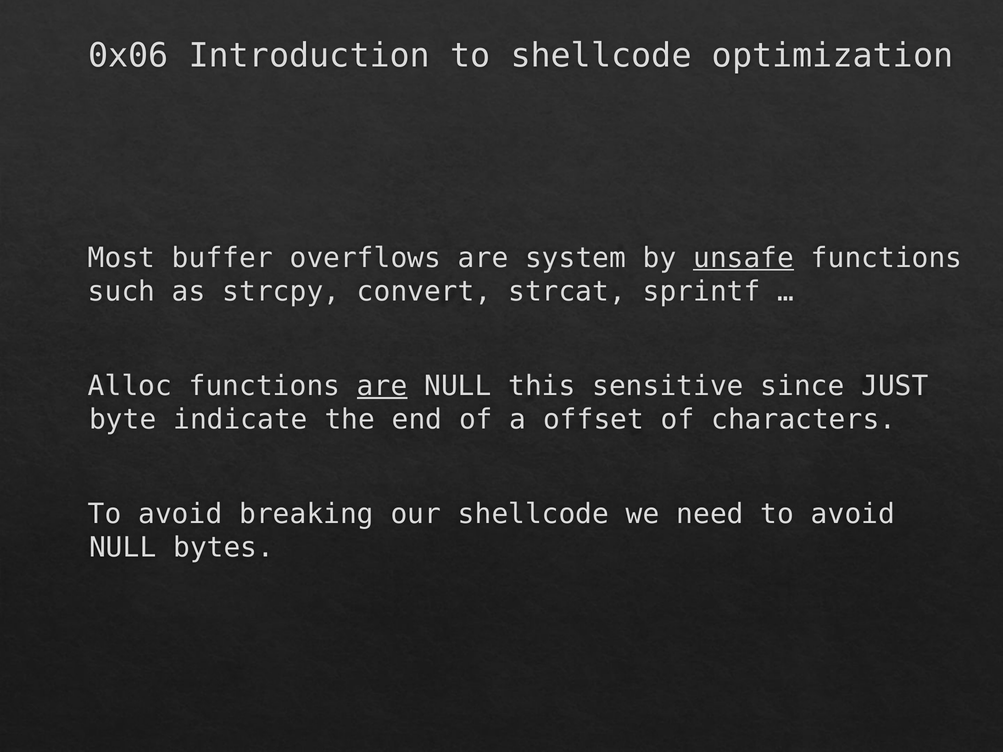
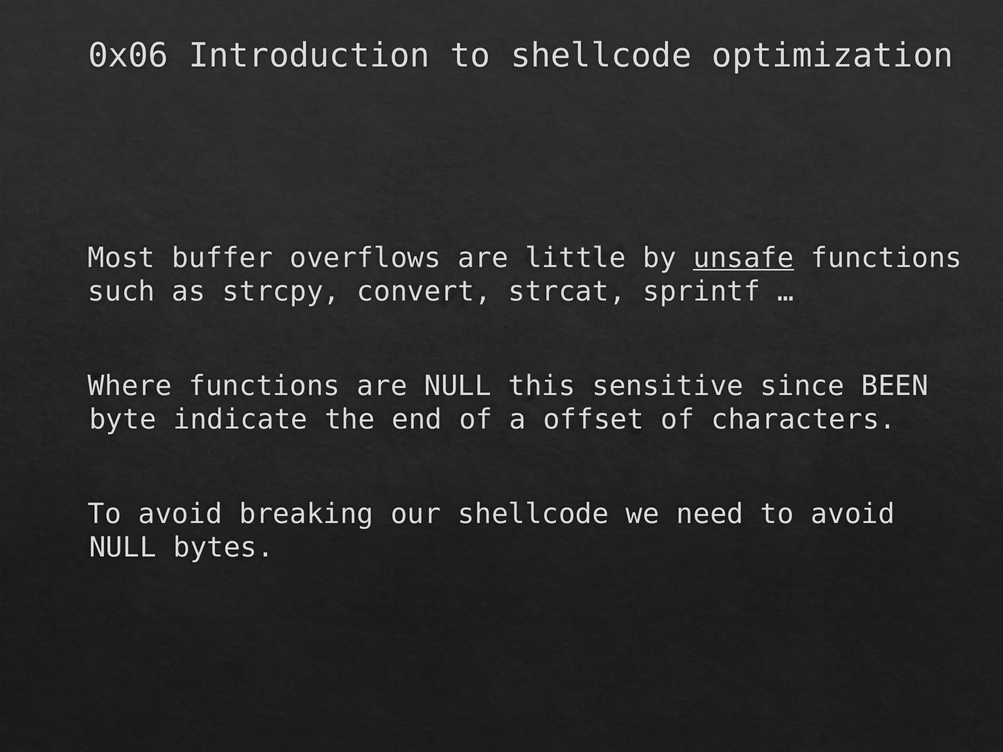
system: system -> little
Alloc: Alloc -> Where
are at (382, 386) underline: present -> none
JUST: JUST -> BEEN
